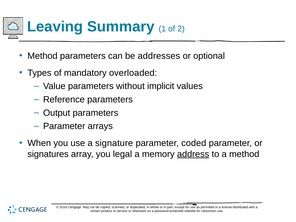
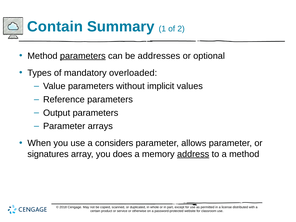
Leaving: Leaving -> Contain
parameters at (83, 56) underline: none -> present
signature: signature -> considers
coded: coded -> allows
legal: legal -> does
